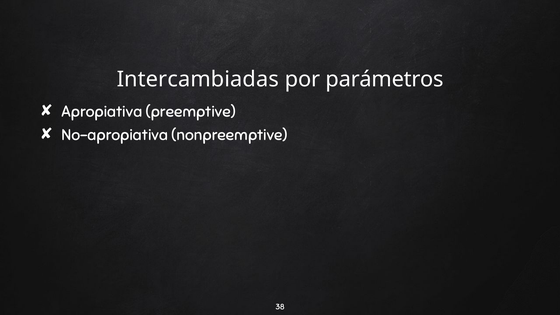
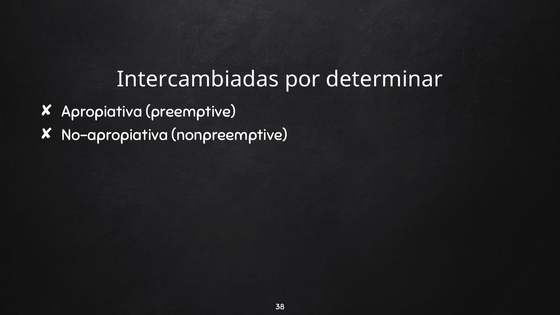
parámetros: parámetros -> determinar
